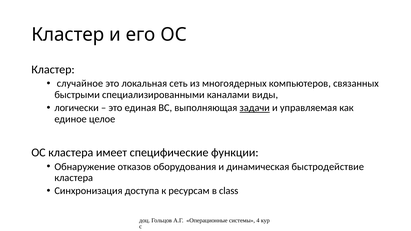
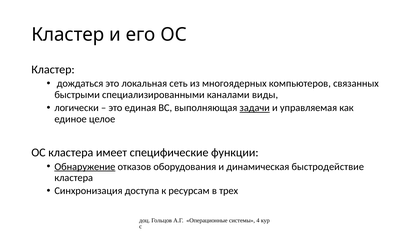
случайное: случайное -> дождаться
Обнаружение underline: none -> present
class: class -> трех
